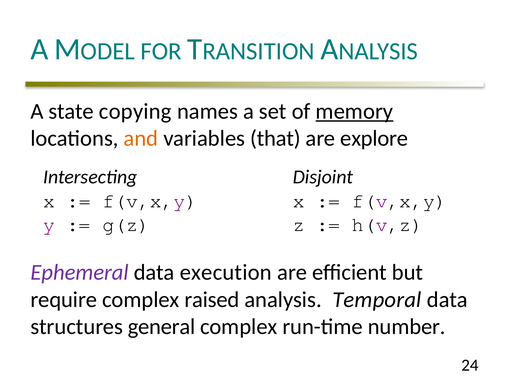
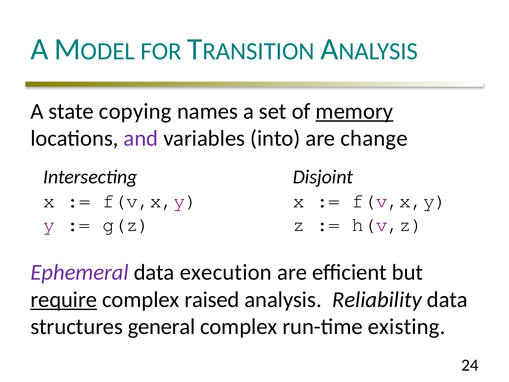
and colour: orange -> purple
that: that -> into
explore: explore -> change
require underline: none -> present
Temporal: Temporal -> Reliability
number: number -> existing
